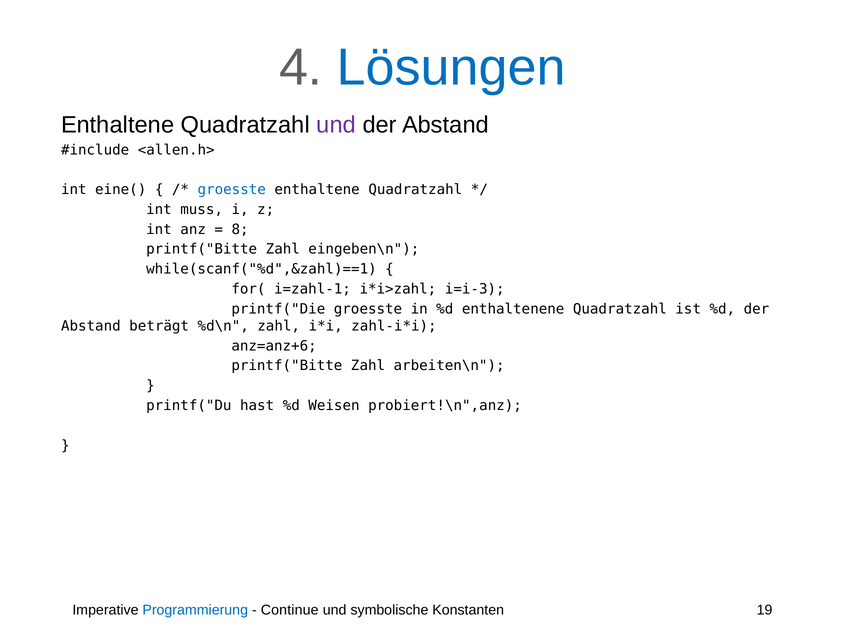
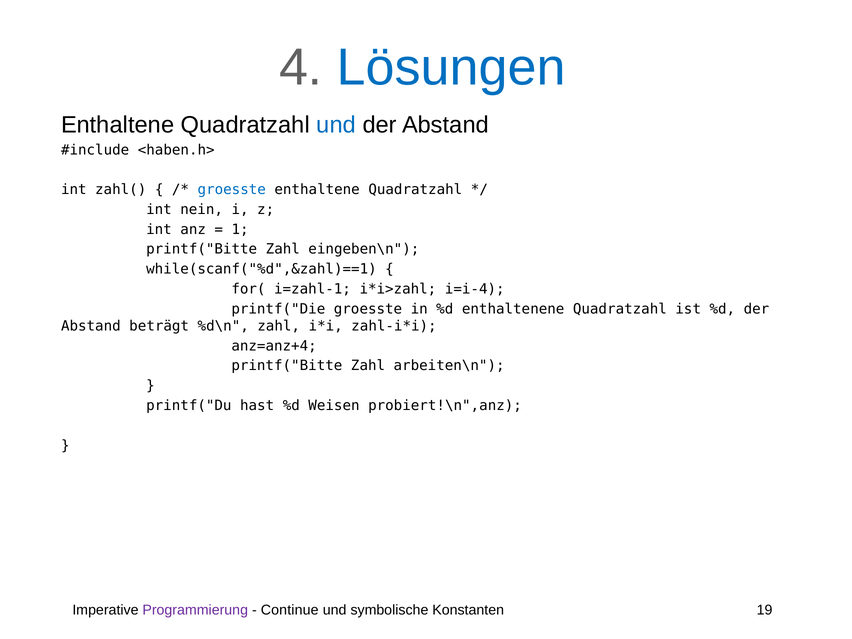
und at (336, 125) colour: purple -> blue
<allen.h>: <allen.h> -> <haben.h>
eine(: eine( -> zahl(
muss: muss -> nein
8: 8 -> 1
i=i-3: i=i-3 -> i=i-4
anz=anz+6: anz=anz+6 -> anz=anz+4
Programmierung colour: blue -> purple
